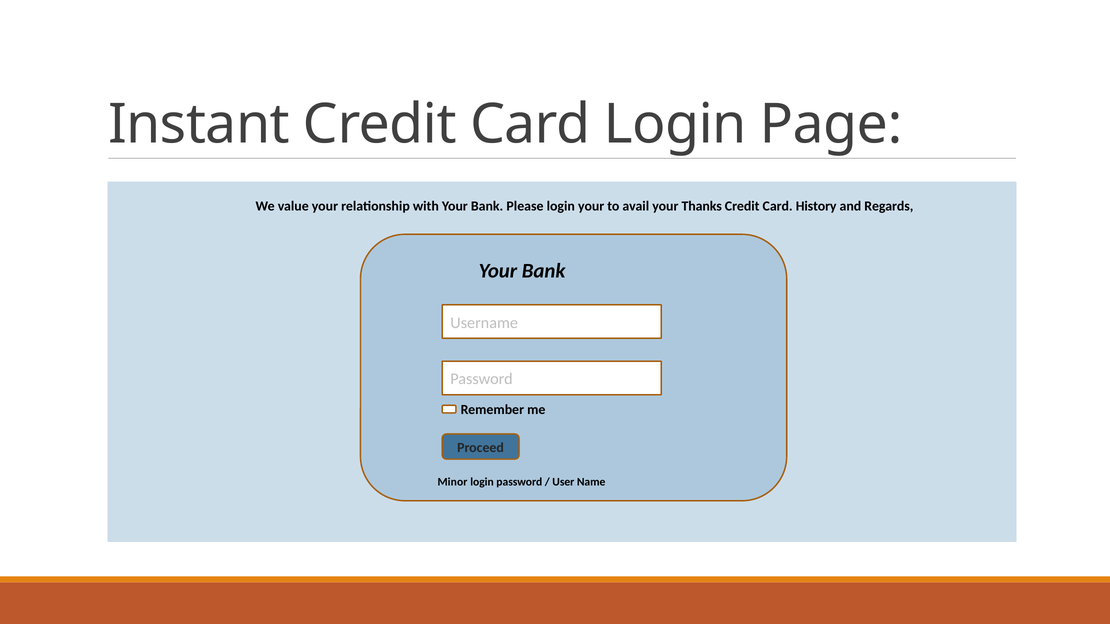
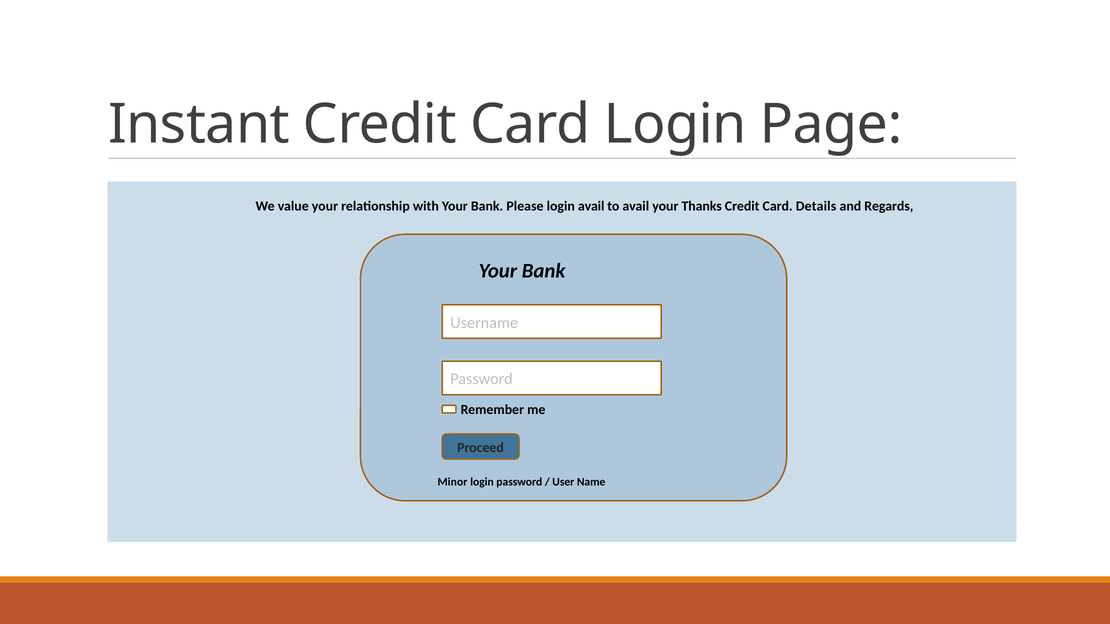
login your: your -> avail
History: History -> Details
